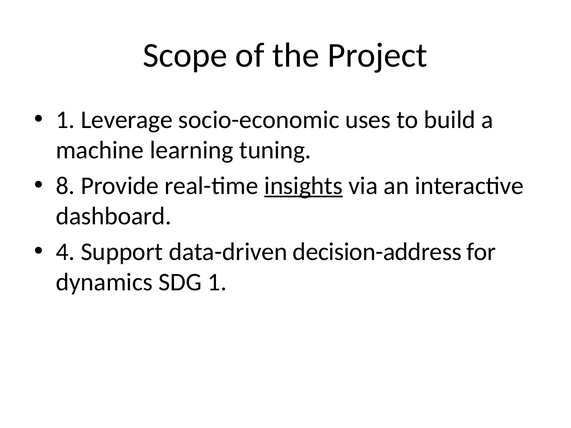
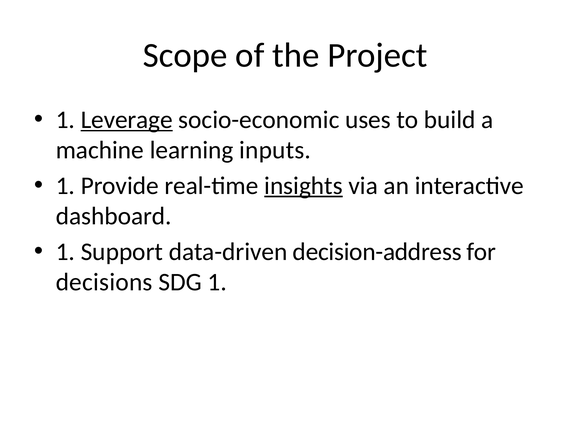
Leverage underline: none -> present
tuning: tuning -> inputs
8 at (65, 186): 8 -> 1
4 at (65, 252): 4 -> 1
dynamics: dynamics -> decisions
